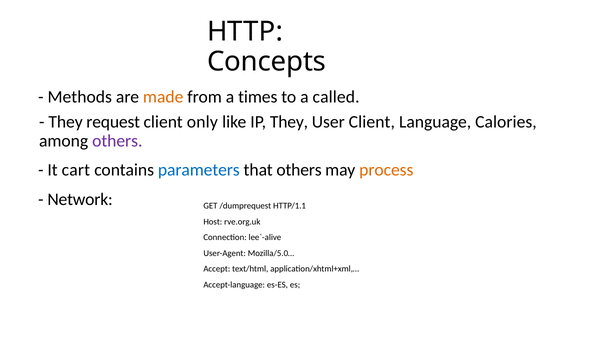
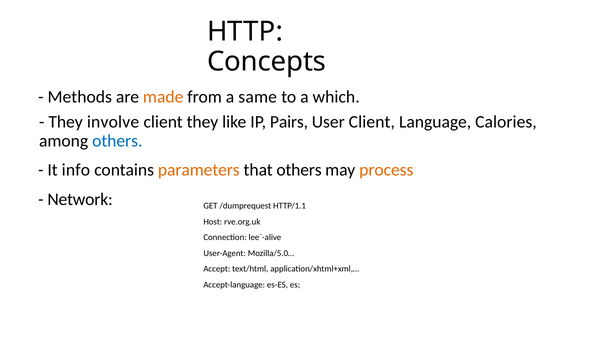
times: times -> same
called: called -> which
request: request -> involve
client only: only -> they
IP They: They -> Pairs
others at (117, 141) colour: purple -> blue
cart: cart -> info
parameters colour: blue -> orange
